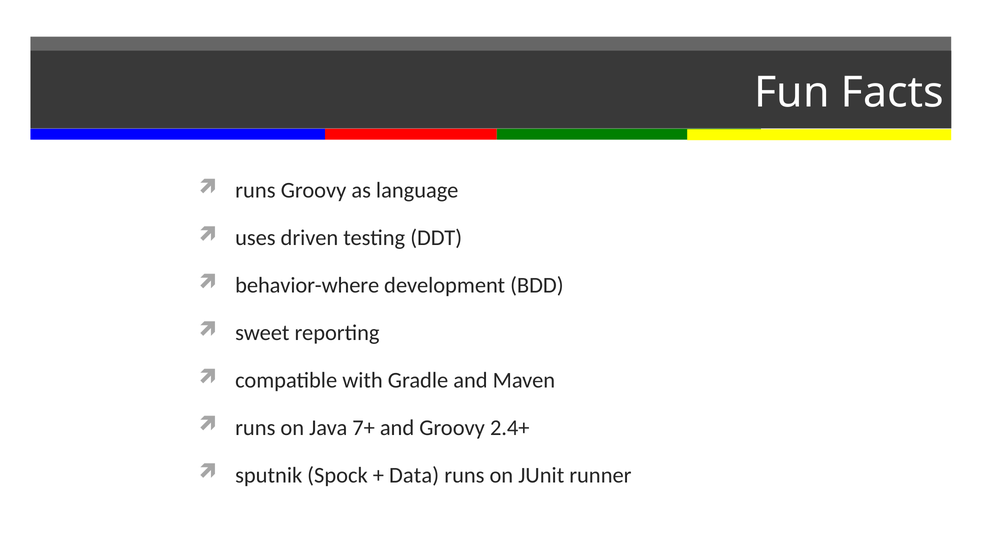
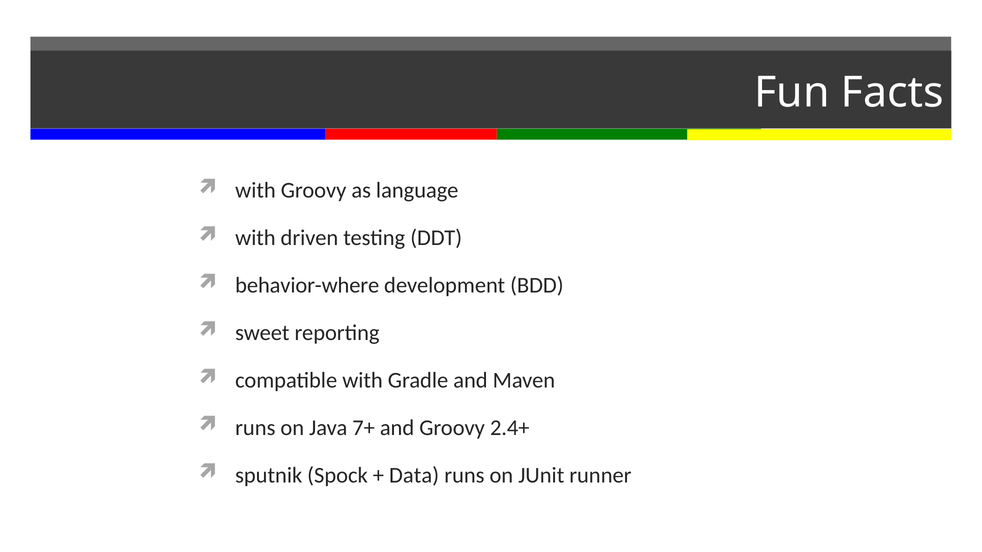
runs at (255, 191): runs -> with
uses at (255, 238): uses -> with
